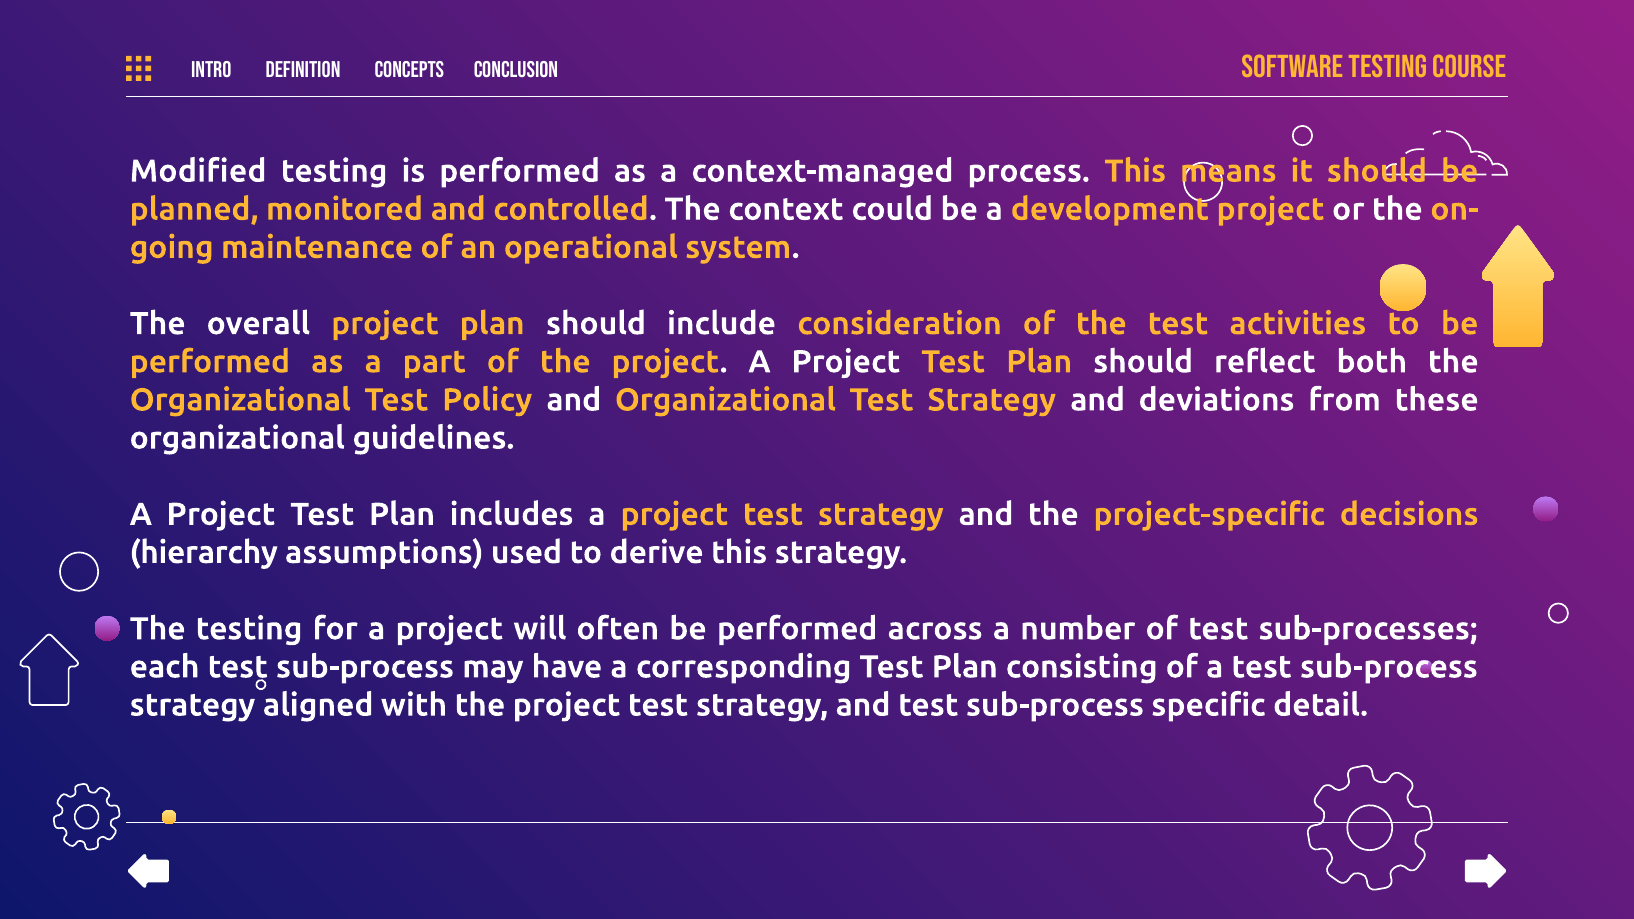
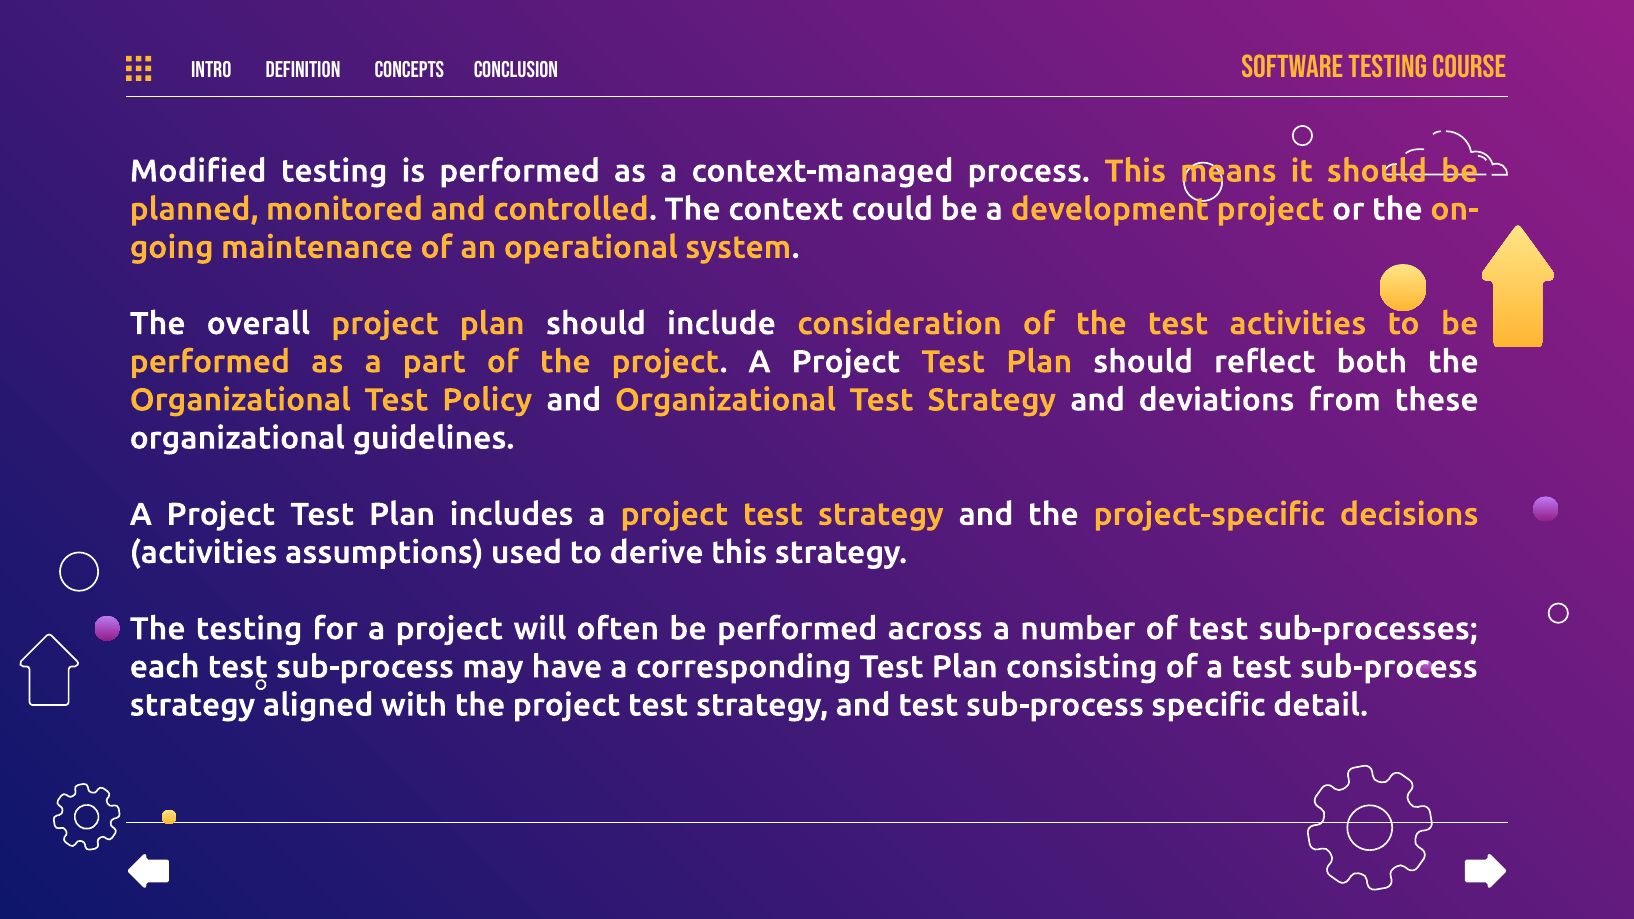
hierarchy at (204, 553): hierarchy -> activities
